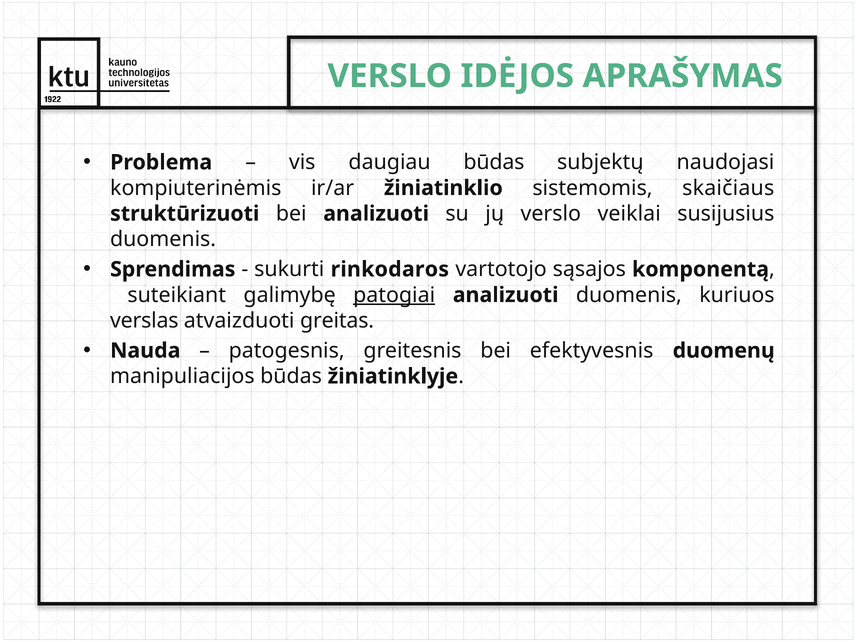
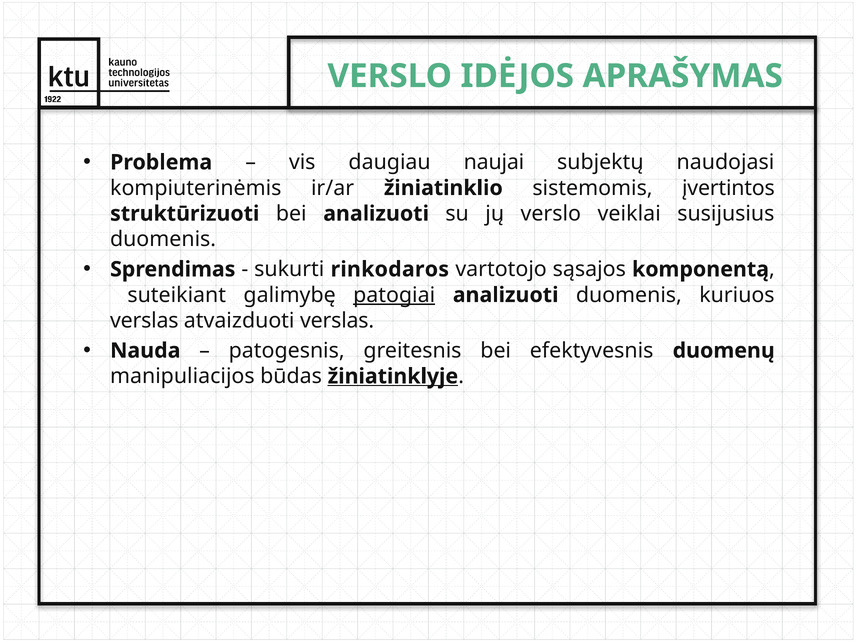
daugiau būdas: būdas -> naujai
skaičiaus: skaičiaus -> įvertintos
atvaizduoti greitas: greitas -> verslas
žiniatinklyje underline: none -> present
